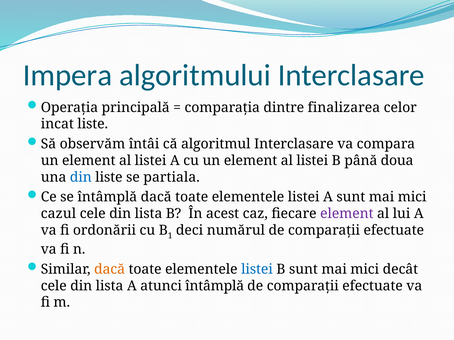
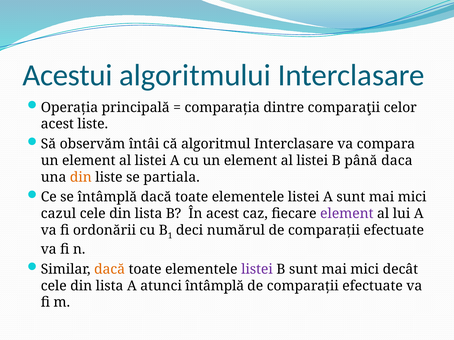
Impera: Impera -> Acestui
dintre finalizarea: finalizarea -> comparaţii
incat at (57, 124): incat -> acest
doua: doua -> daca
din at (81, 177) colour: blue -> orange
listei at (257, 270) colour: blue -> purple
